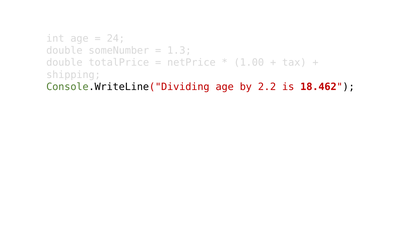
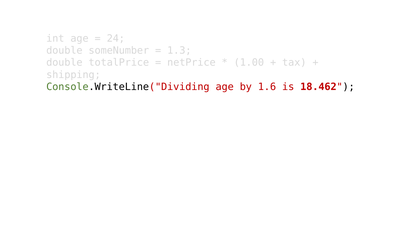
2.2: 2.2 -> 1.6
